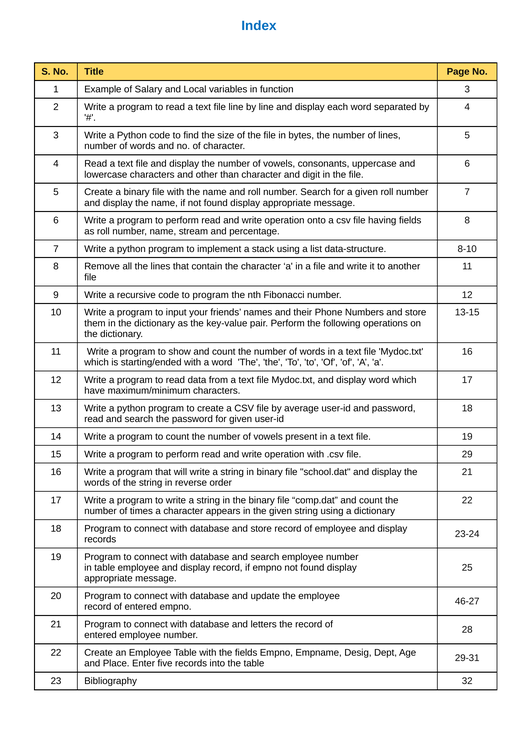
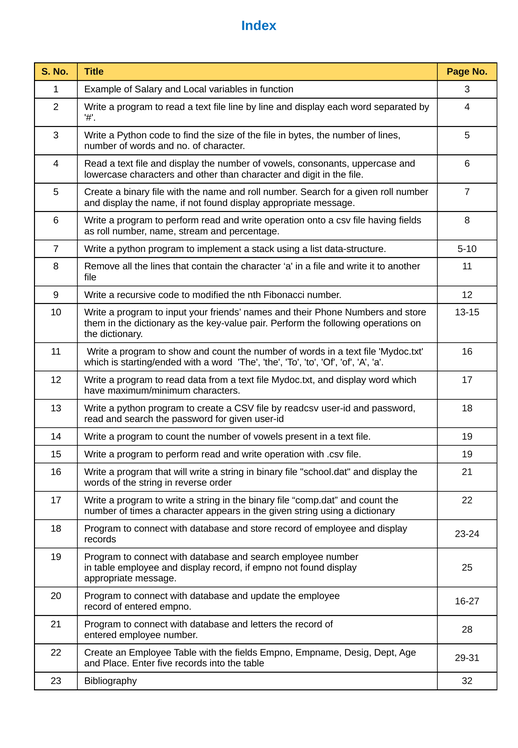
8-10: 8-10 -> 5-10
to program: program -> modified
average: average -> readcsv
.csv file 29: 29 -> 19
46-27: 46-27 -> 16-27
